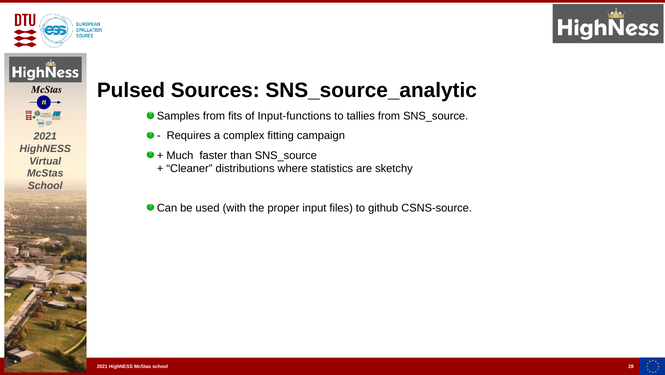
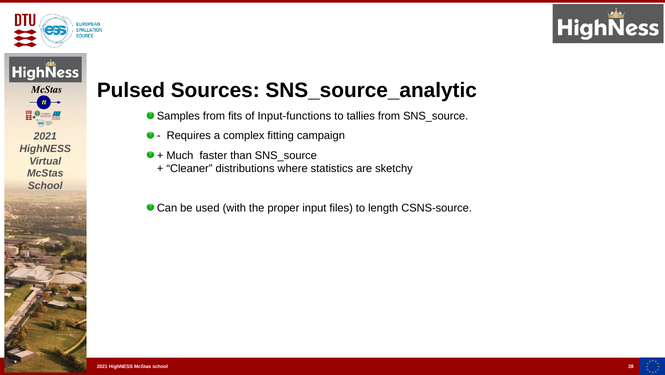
github: github -> length
